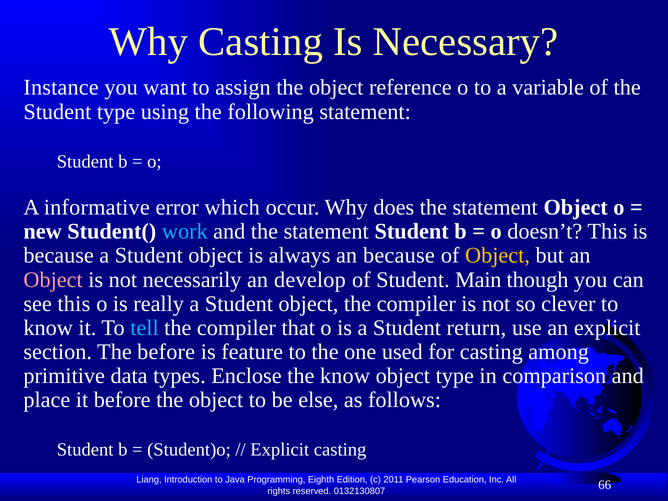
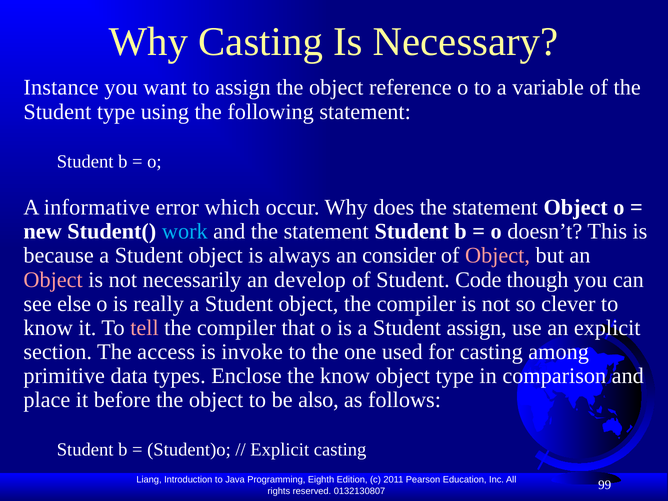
an because: because -> consider
Object at (497, 256) colour: yellow -> pink
Main: Main -> Code
see this: this -> else
tell colour: light blue -> pink
Student return: return -> assign
The before: before -> access
feature: feature -> invoke
else: else -> also
66: 66 -> 99
